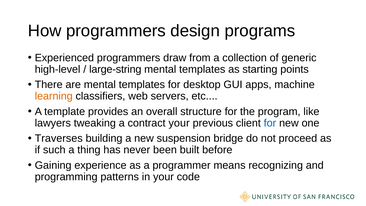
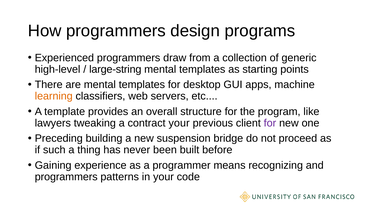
for at (270, 123) colour: blue -> purple
Traverses: Traverses -> Preceding
programming at (66, 177): programming -> programmers
